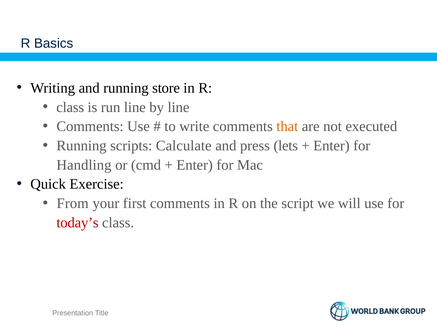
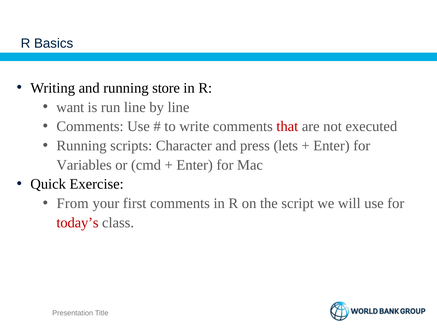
class at (70, 107): class -> want
that colour: orange -> red
Calculate: Calculate -> Character
Handling: Handling -> Variables
